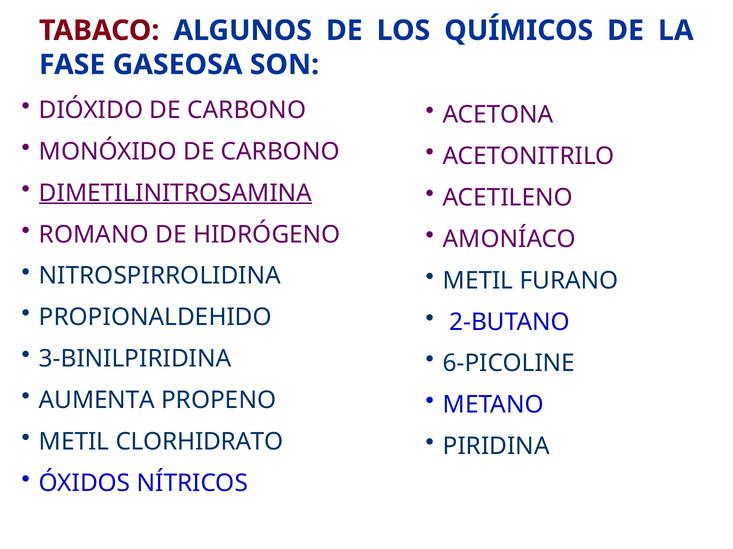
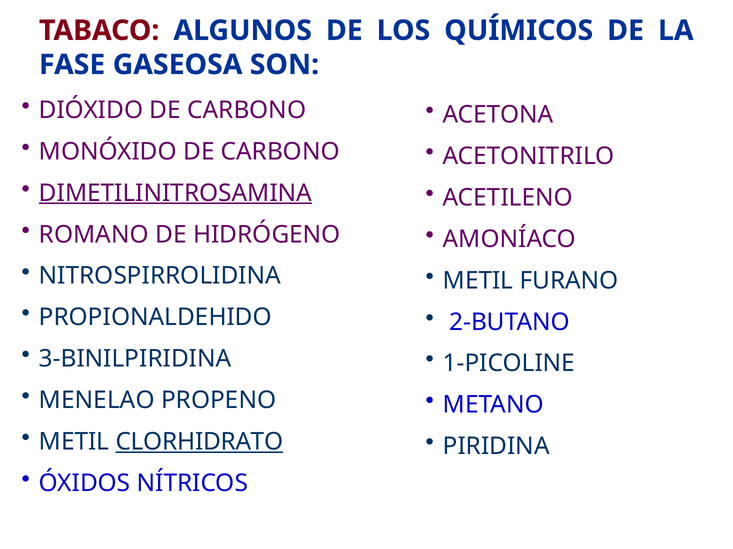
6-PICOLINE: 6-PICOLINE -> 1-PICOLINE
AUMENTA: AUMENTA -> MENELAO
CLORHIDRATO underline: none -> present
